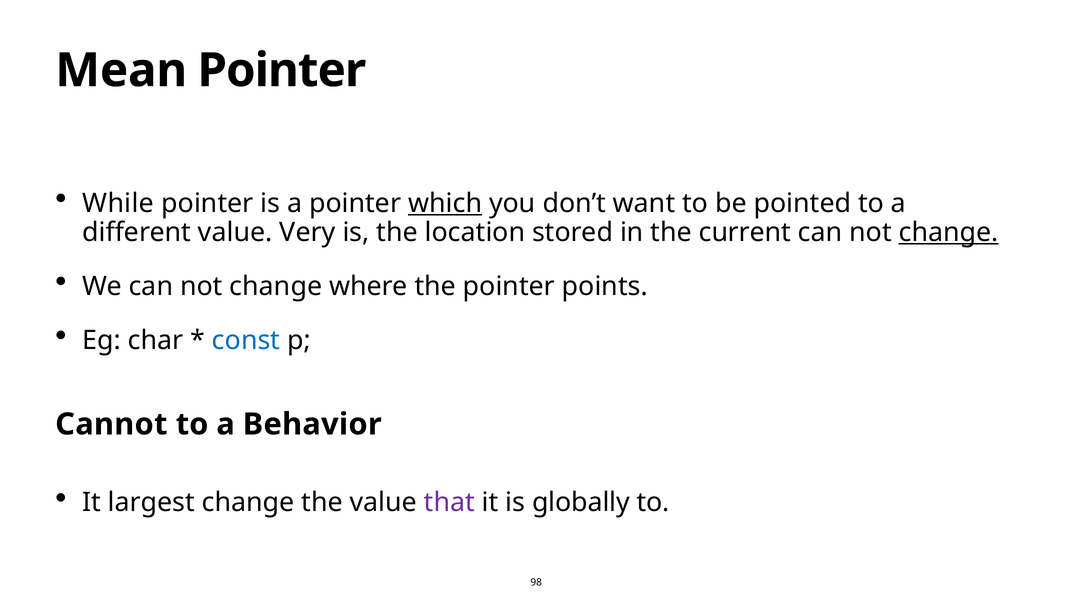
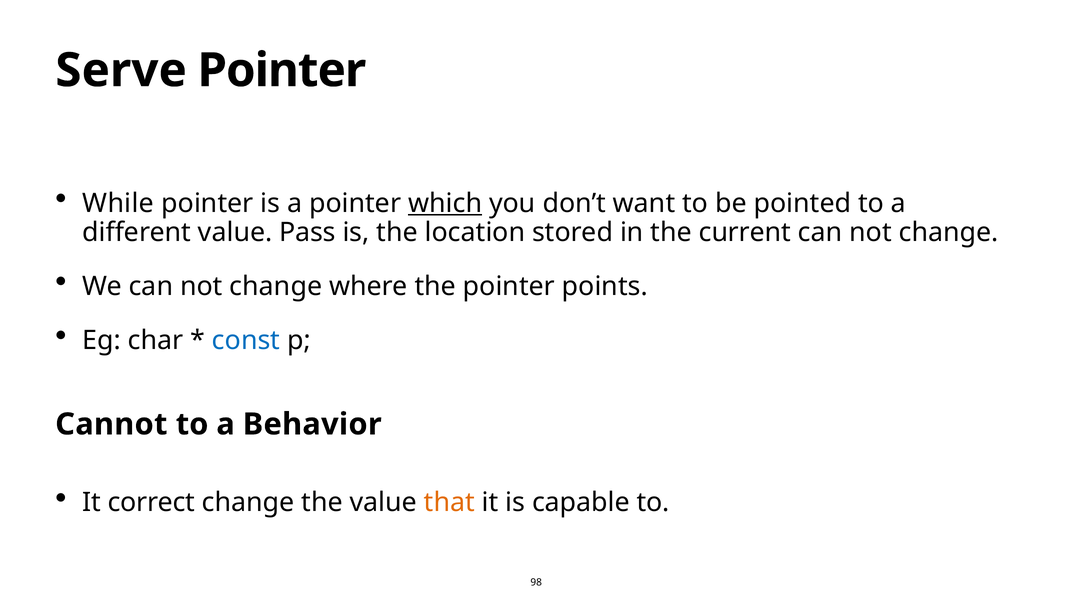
Mean: Mean -> Serve
Very: Very -> Pass
change at (949, 232) underline: present -> none
largest: largest -> correct
that colour: purple -> orange
globally: globally -> capable
